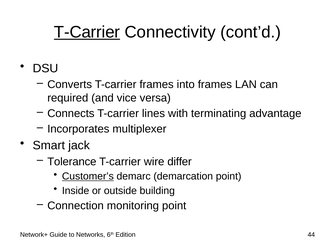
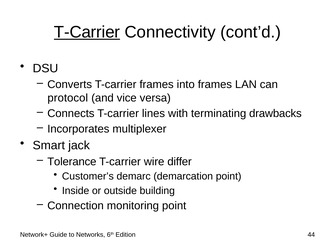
required: required -> protocol
advantage: advantage -> drawbacks
Customer’s underline: present -> none
